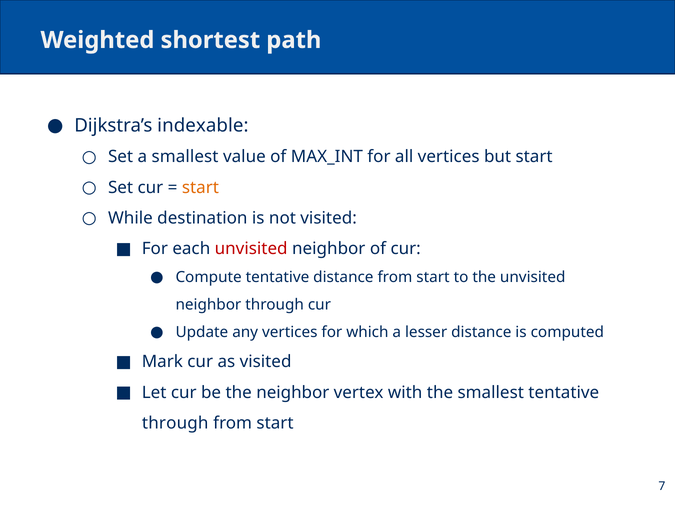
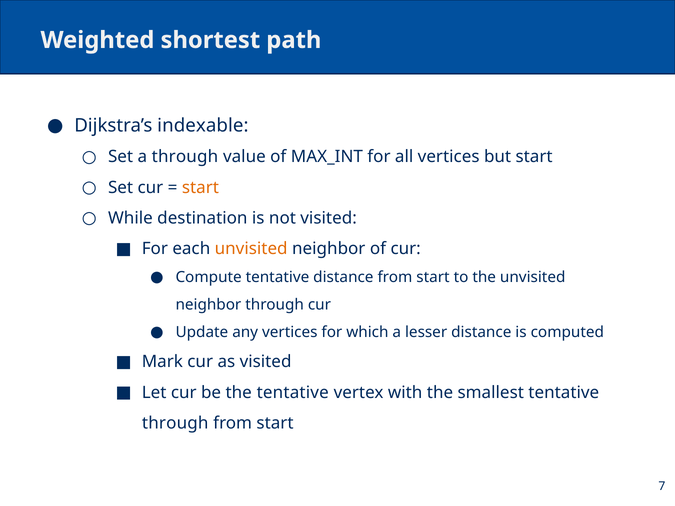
a smallest: smallest -> through
unvisited at (251, 249) colour: red -> orange
the neighbor: neighbor -> tentative
